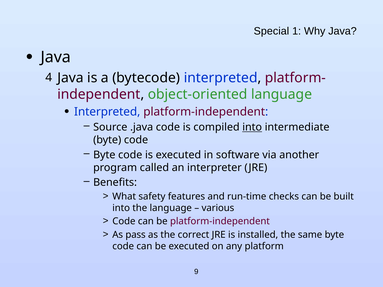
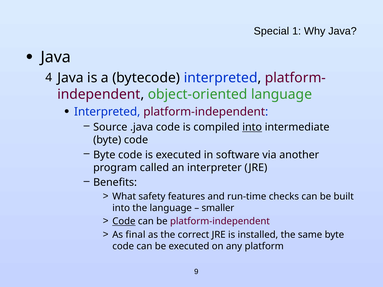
various: various -> smaller
Code at (124, 222) underline: none -> present
pass: pass -> final
